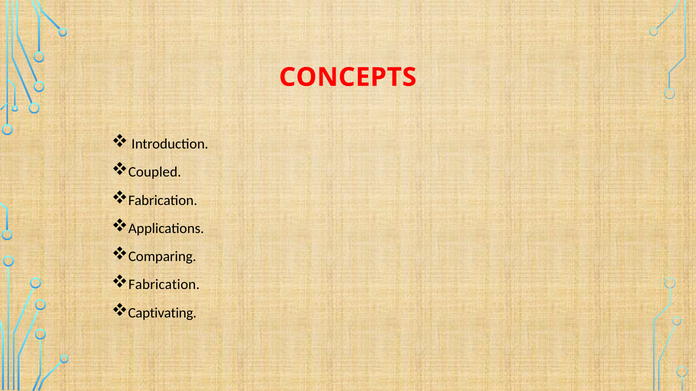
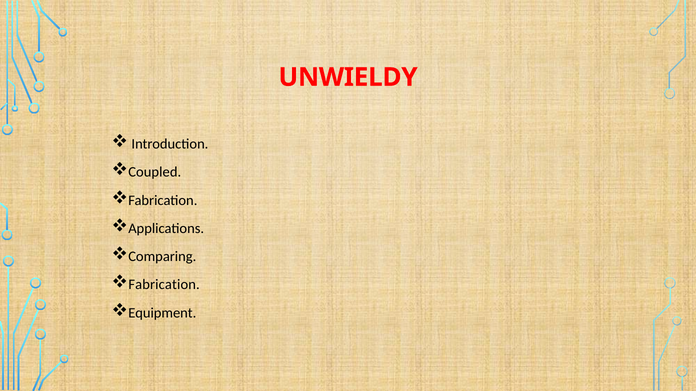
CONCEPTS: CONCEPTS -> UNWIELDY
Captivating: Captivating -> Equipment
